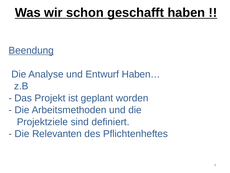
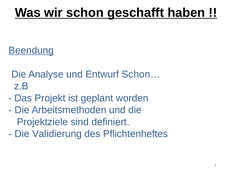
Haben…: Haben… -> Schon…
Relevanten: Relevanten -> Validierung
